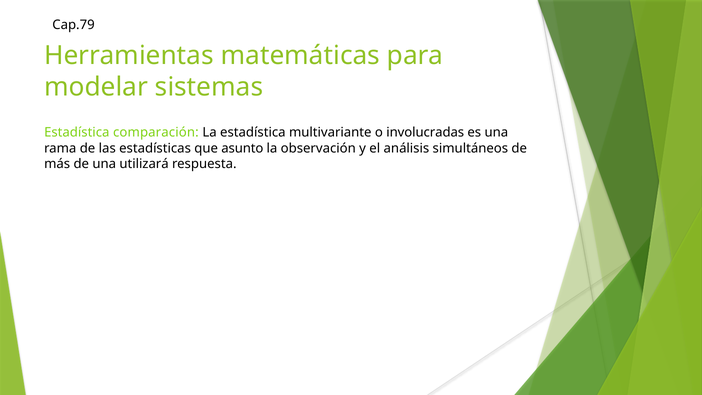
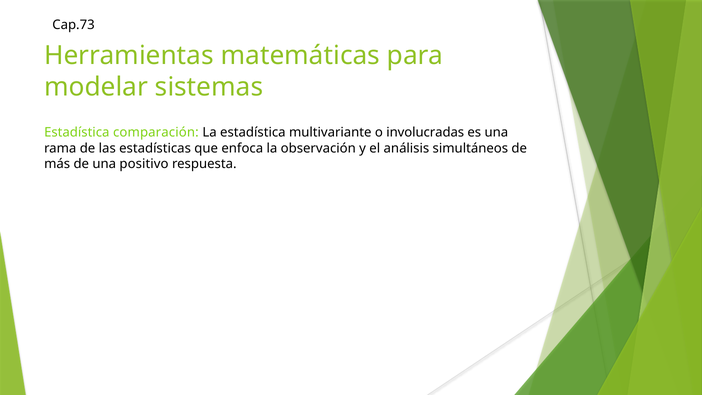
Cap.79: Cap.79 -> Cap.73
asunto: asunto -> enfoca
utilizará: utilizará -> positivo
